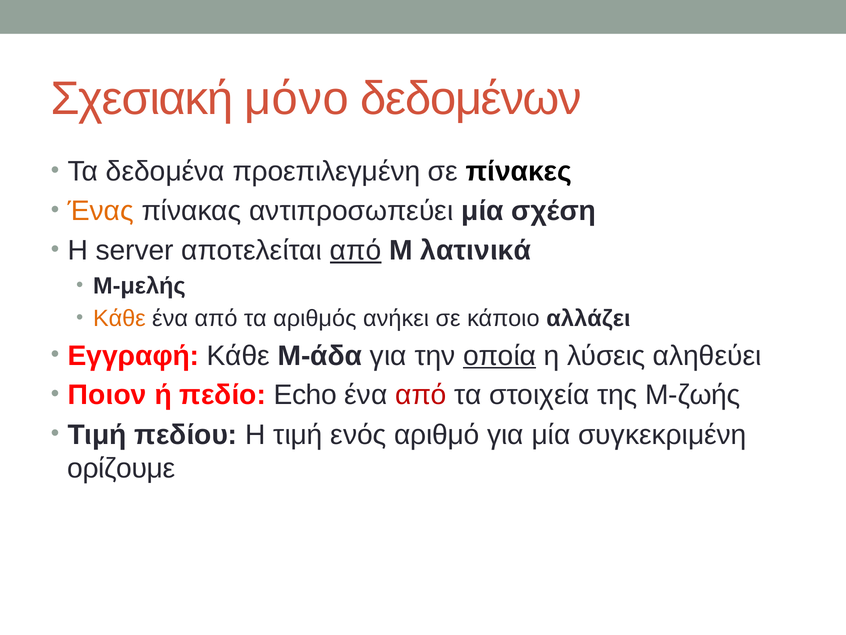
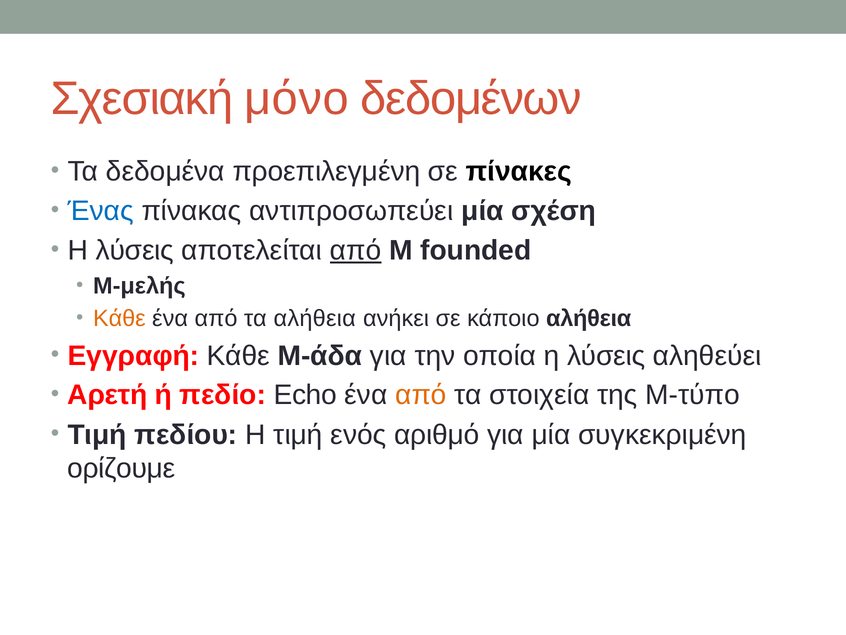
Ένας colour: orange -> blue
server at (135, 250): server -> λύσεις
λατινικά: λατινικά -> founded
τα αριθμός: αριθμός -> αλήθεια
κάποιο αλλάζει: αλλάζει -> αλήθεια
οποία underline: present -> none
Ποιον: Ποιον -> Αρετή
από at (421, 395) colour: red -> orange
Μ-ζωής: Μ-ζωής -> Μ-τύπο
